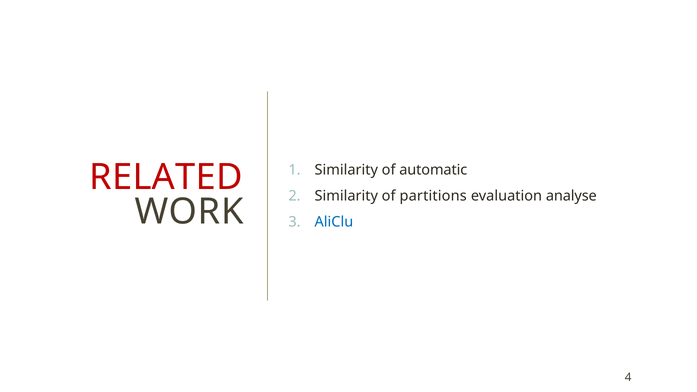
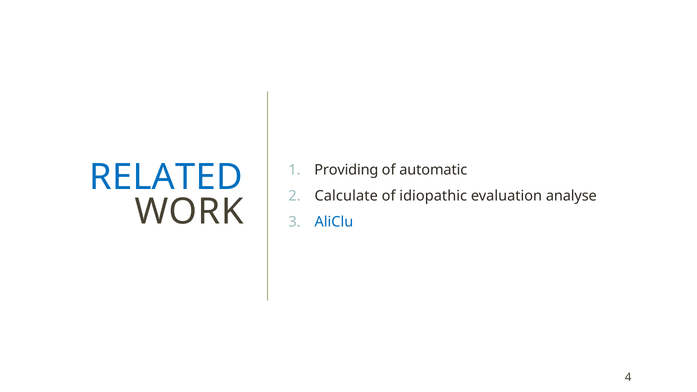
Similarity at (346, 170): Similarity -> Providing
RELATED colour: red -> blue
Similarity at (346, 196): Similarity -> Calculate
partitions: partitions -> idiopathic
